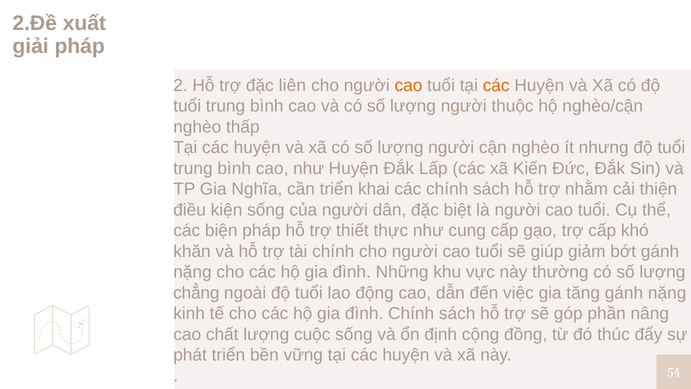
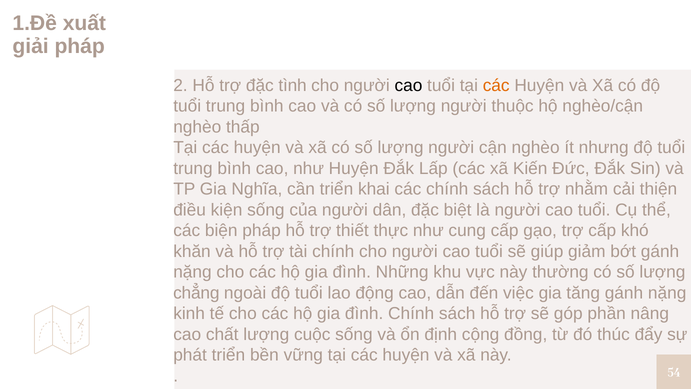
2.Đề: 2.Đề -> 1.Đề
liên: liên -> tình
cao at (408, 85) colour: orange -> black
